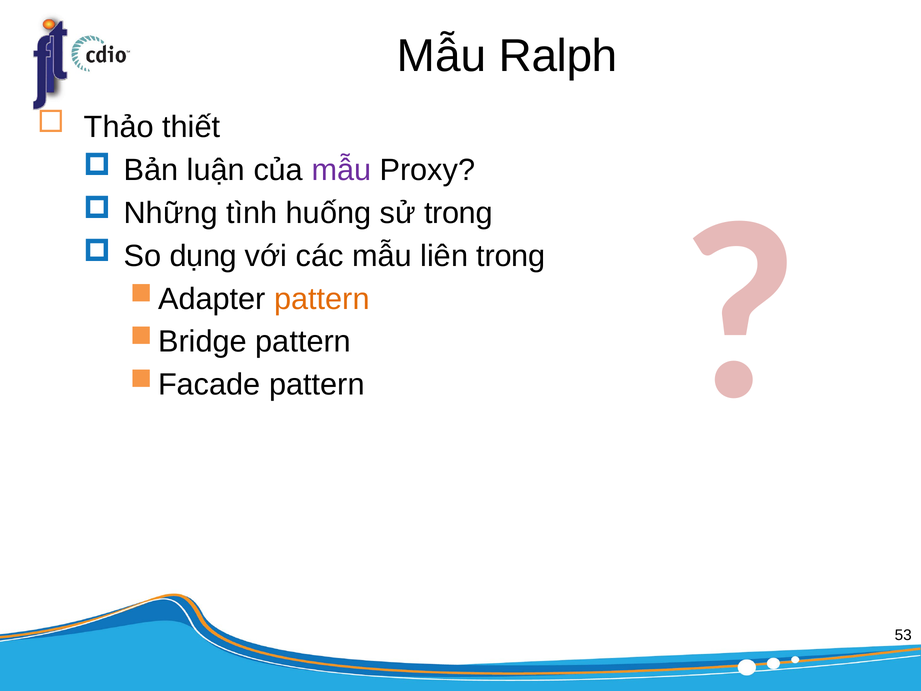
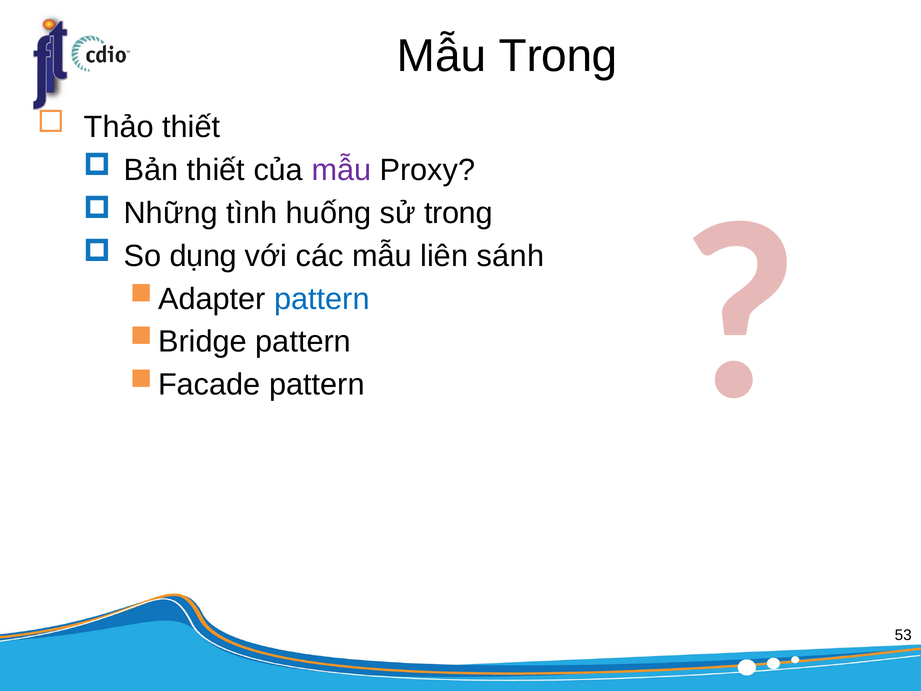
Mẫu Ralph: Ralph -> Trong
Bản luận: luận -> thiết
liên trong: trong -> sánh
pattern at (322, 299) colour: orange -> blue
